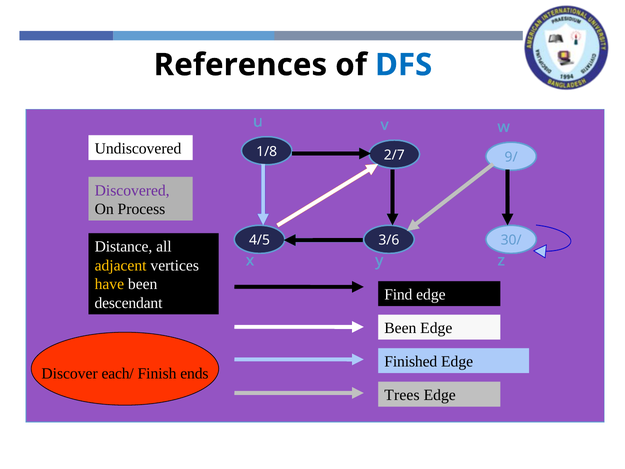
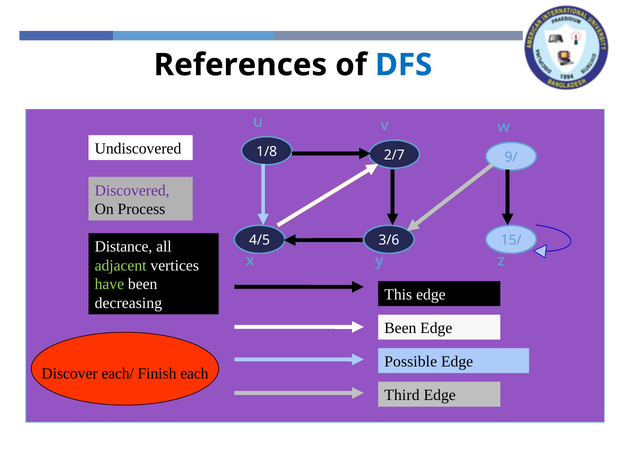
30/: 30/ -> 15/
adjacent colour: yellow -> light green
have colour: yellow -> light green
Find: Find -> This
descendant: descendant -> decreasing
Finished: Finished -> Possible
ends: ends -> each
Trees: Trees -> Third
